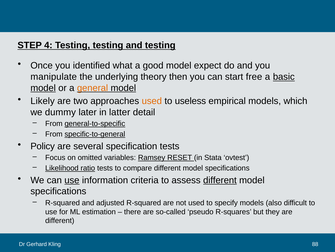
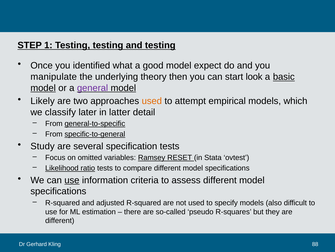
4: 4 -> 1
free: free -> look
general colour: orange -> purple
useless: useless -> attempt
dummy: dummy -> classify
Policy: Policy -> Study
different at (220, 180) underline: present -> none
